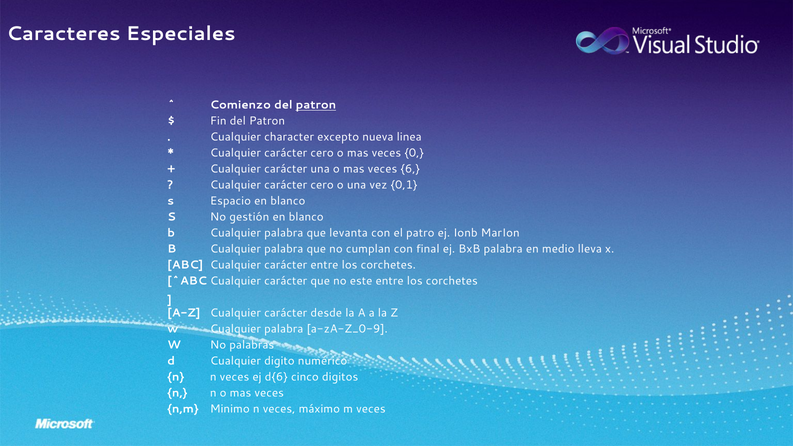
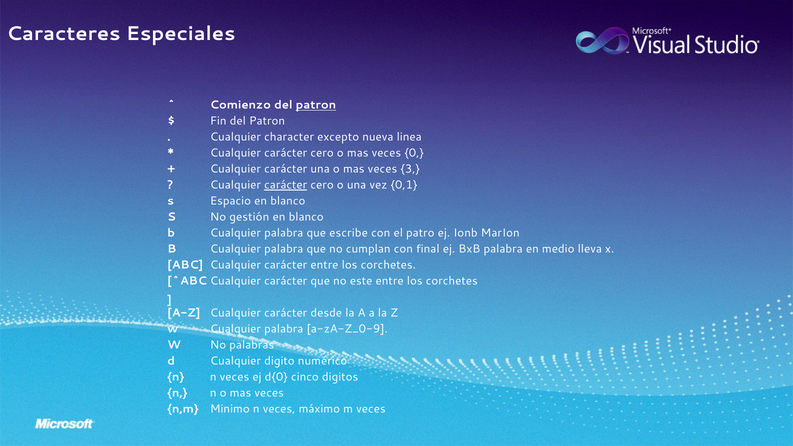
6: 6 -> 3
carácter at (286, 185) underline: none -> present
levanta: levanta -> escribe
d{6: d{6 -> d{0
